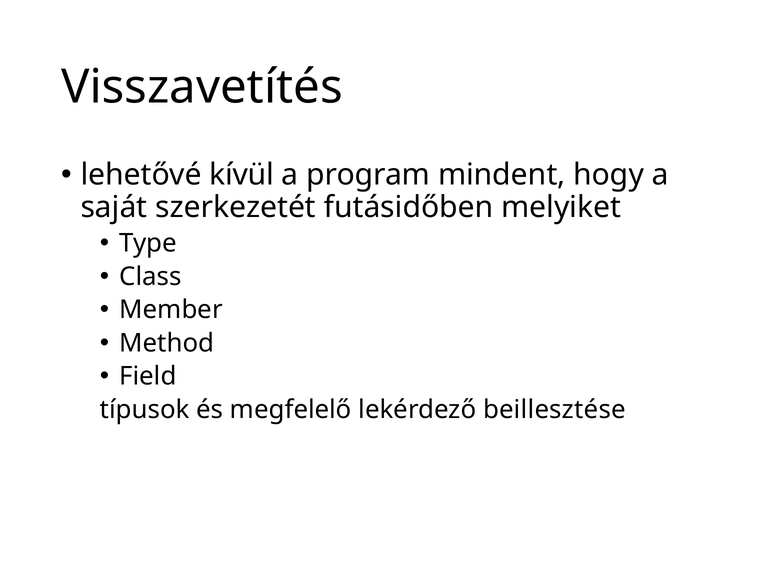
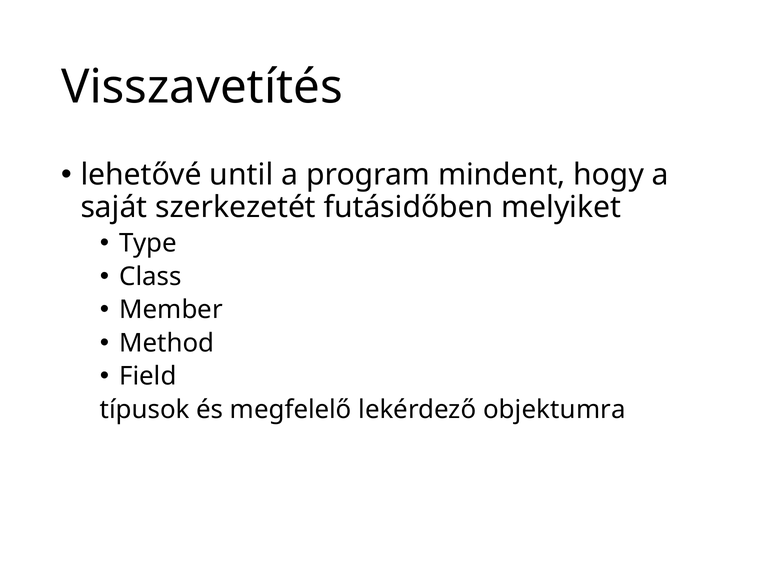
kívül: kívül -> until
beillesztése: beillesztése -> objektumra
